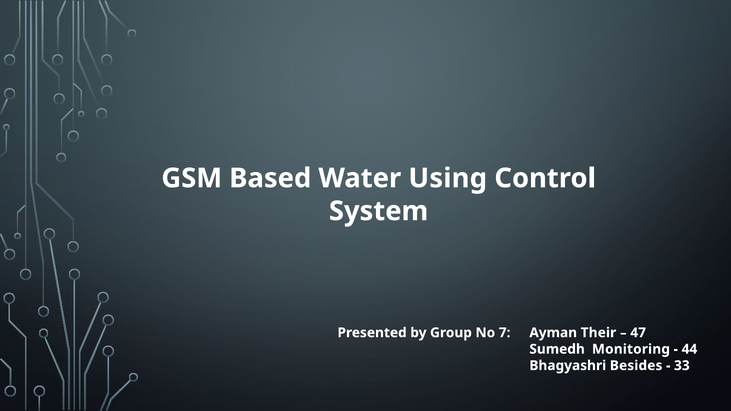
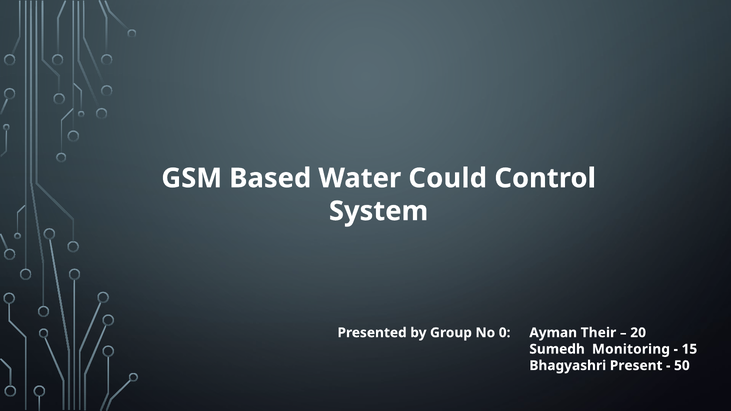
Using: Using -> Could
7: 7 -> 0
47: 47 -> 20
44: 44 -> 15
Besides: Besides -> Present
33: 33 -> 50
